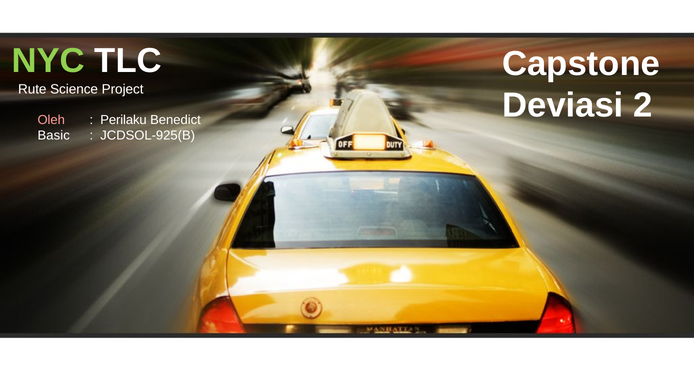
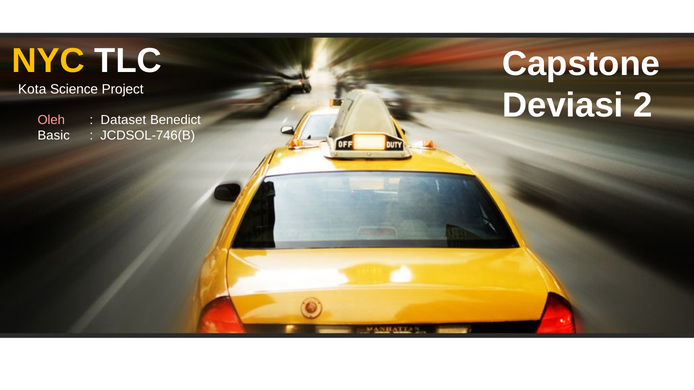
NYC colour: light green -> yellow
Rute: Rute -> Kota
Perilaku: Perilaku -> Dataset
JCDSOL-925(B: JCDSOL-925(B -> JCDSOL-746(B
